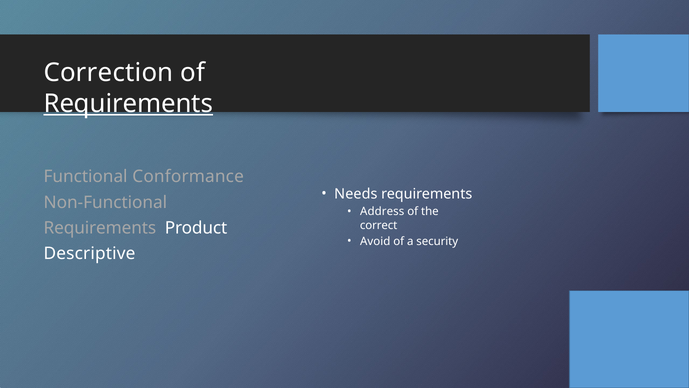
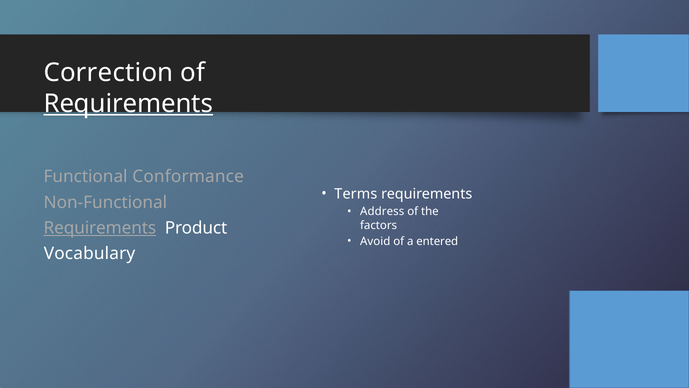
Needs: Needs -> Terms
correct: correct -> factors
Requirements at (100, 228) underline: none -> present
security: security -> entered
Descriptive: Descriptive -> Vocabulary
